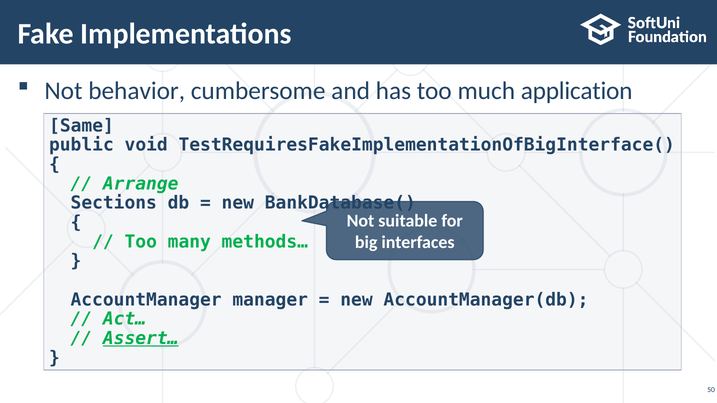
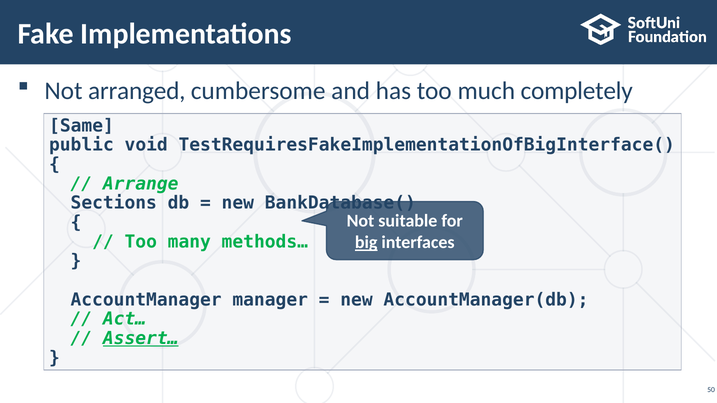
behavior: behavior -> arranged
application: application -> completely
big underline: none -> present
